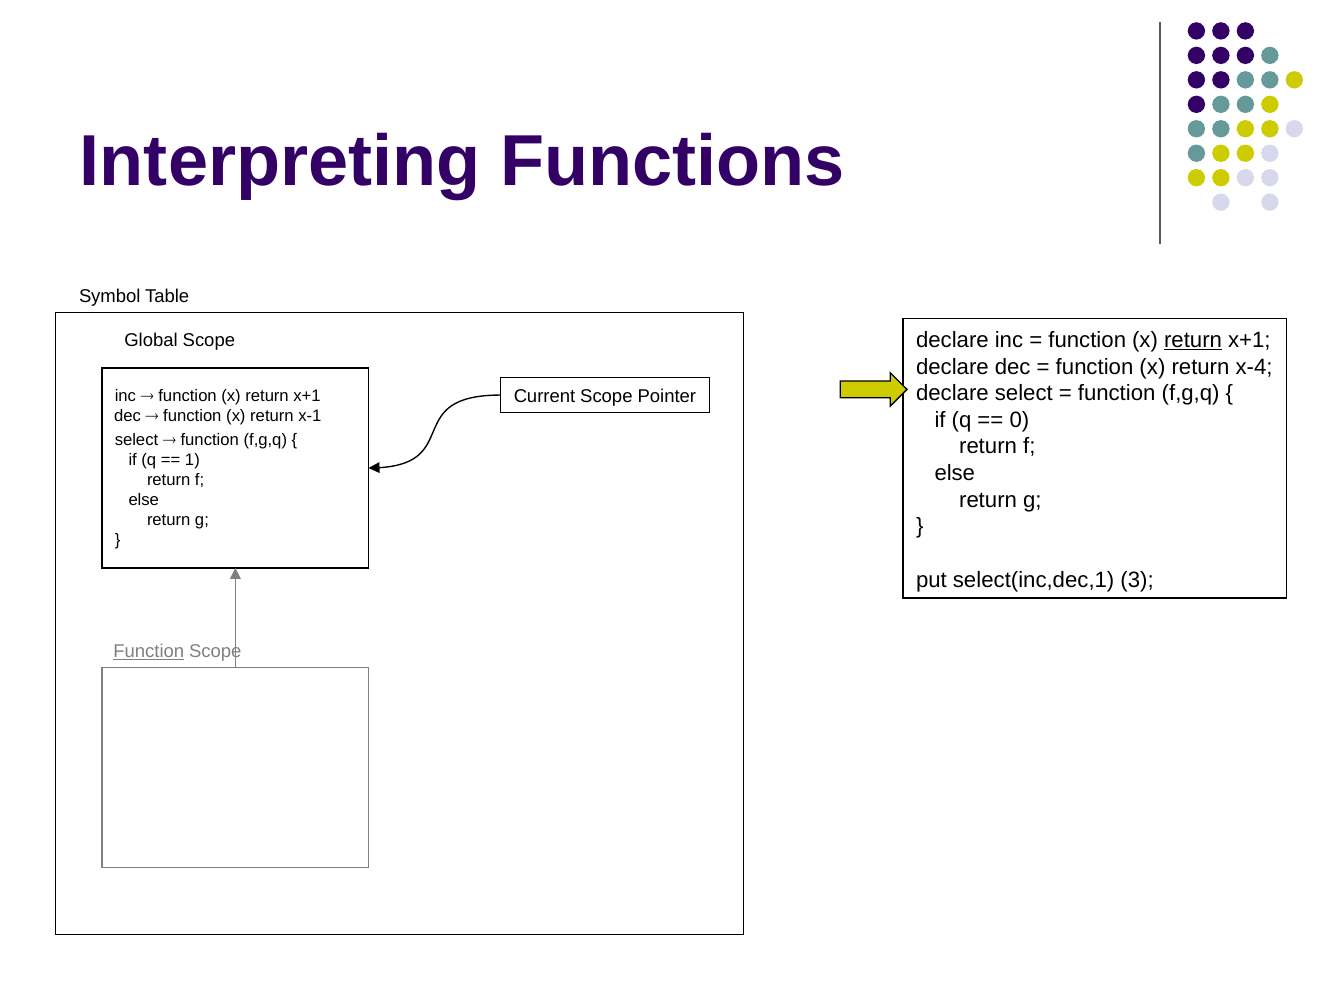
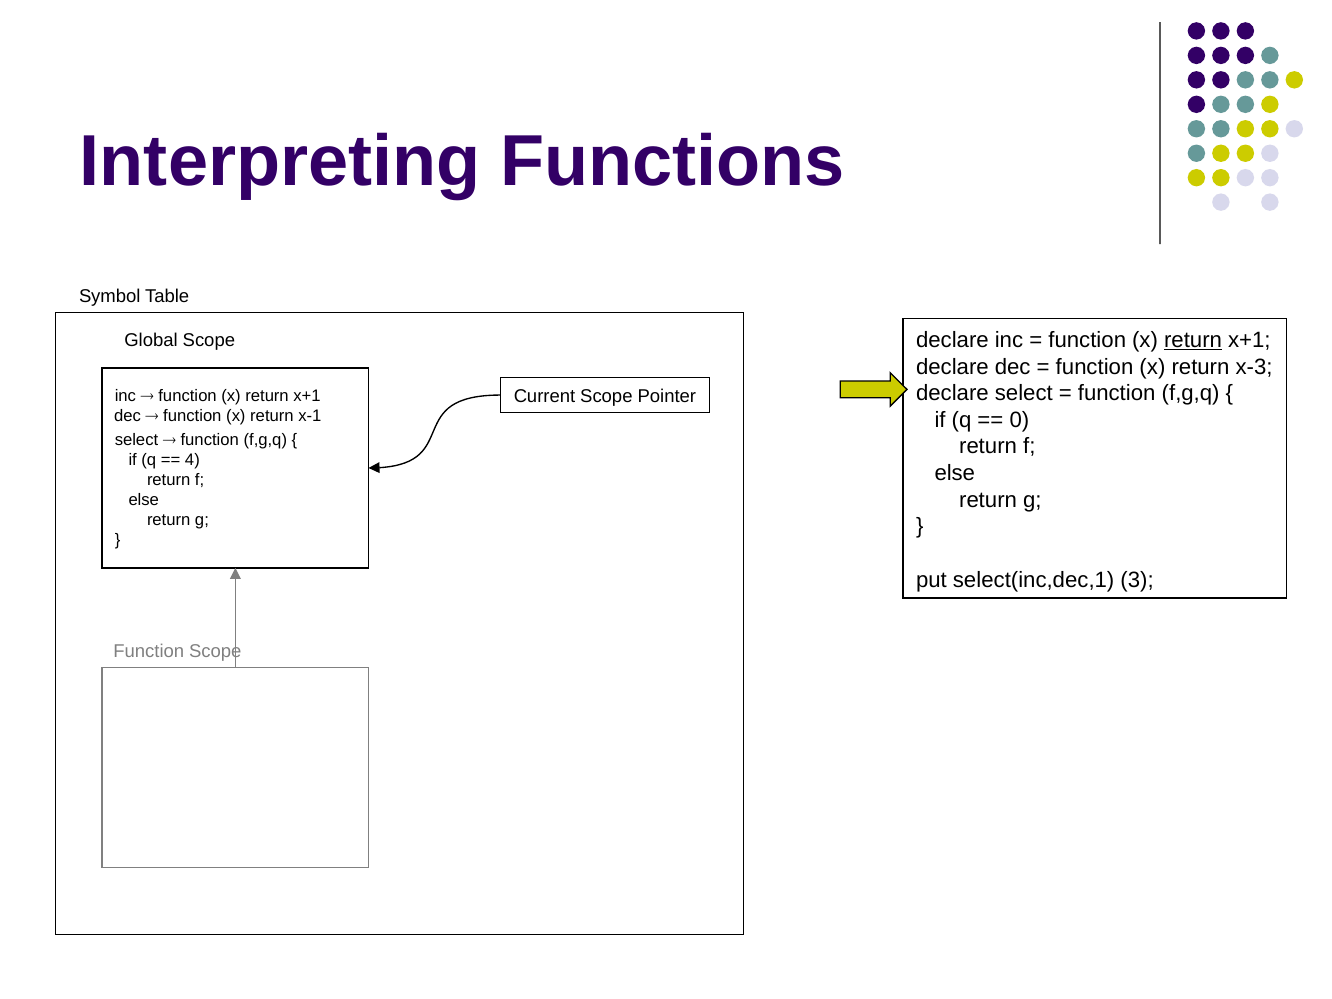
x-4: x-4 -> x-3
1: 1 -> 4
Function at (149, 652) underline: present -> none
